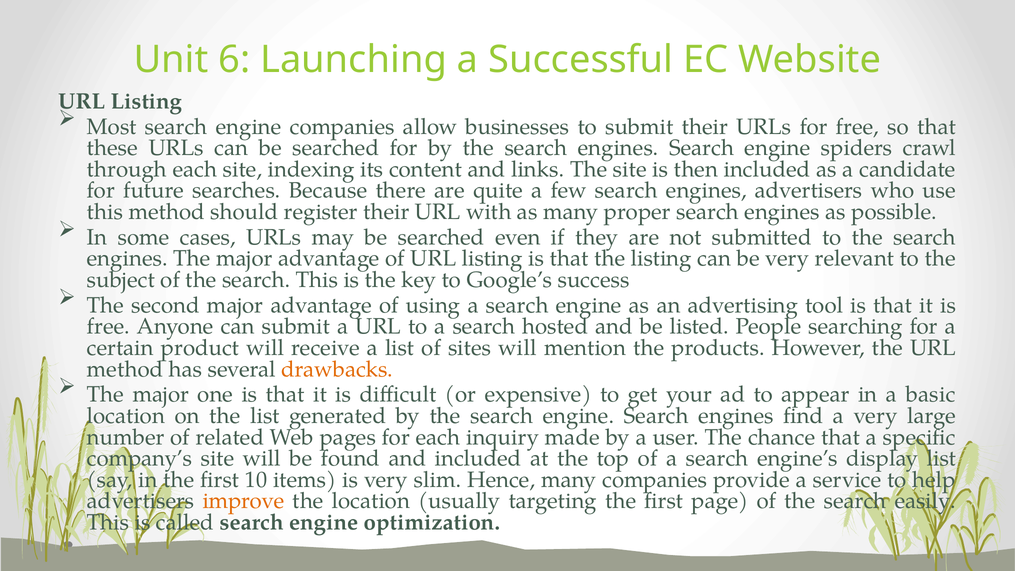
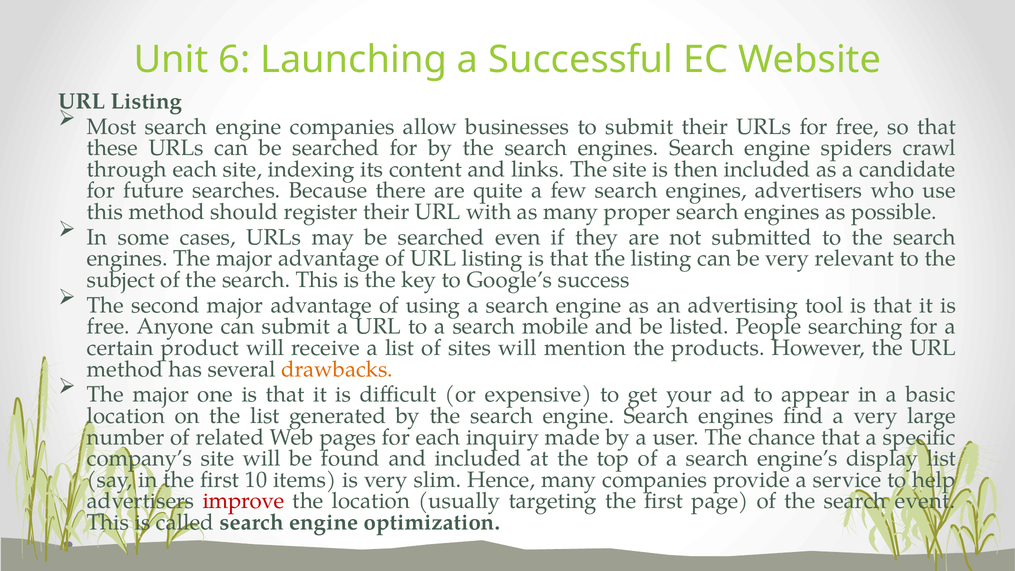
hosted: hosted -> mobile
improve colour: orange -> red
easily: easily -> event
